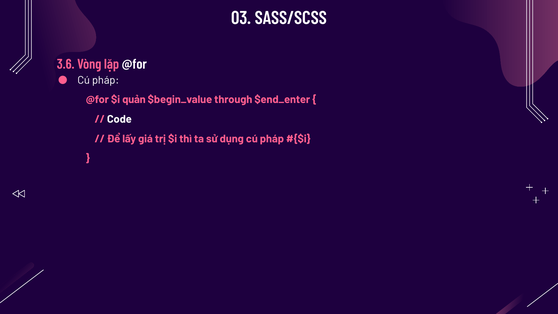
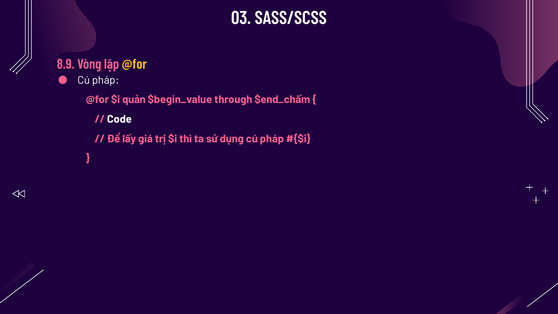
3.6: 3.6 -> 8.9
@for at (134, 64) colour: white -> yellow
$end_enter: $end_enter -> $end_chấm
